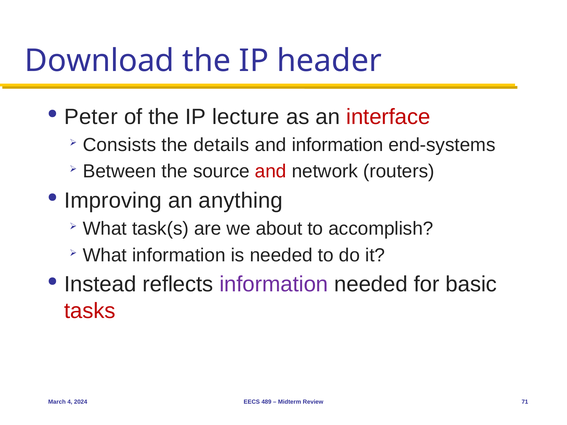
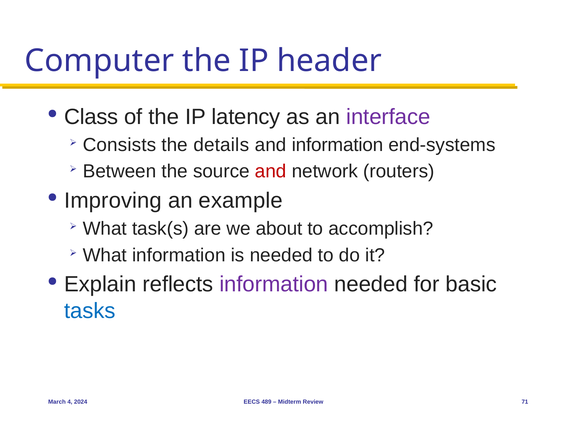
Download: Download -> Computer
Peter: Peter -> Class
lecture: lecture -> latency
interface colour: red -> purple
anything: anything -> example
Instead: Instead -> Explain
tasks colour: red -> blue
